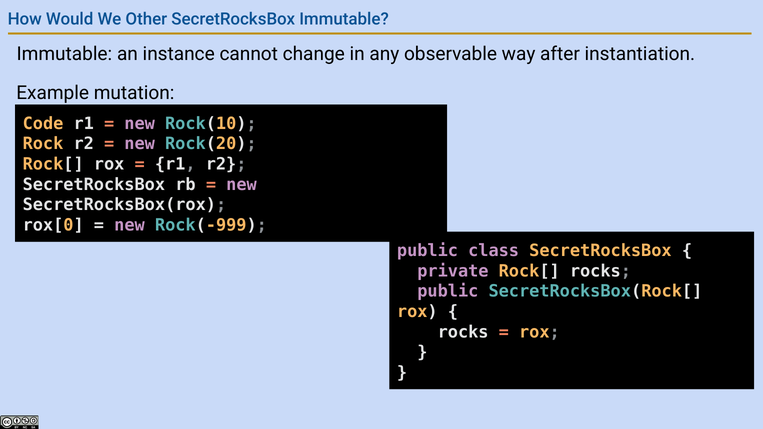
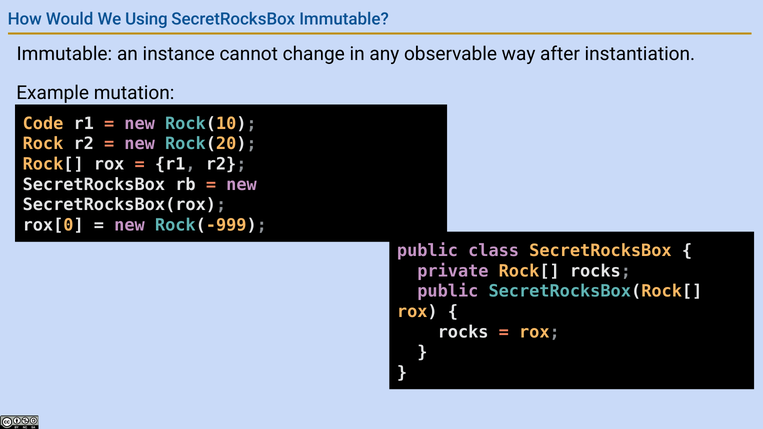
Other: Other -> Using
